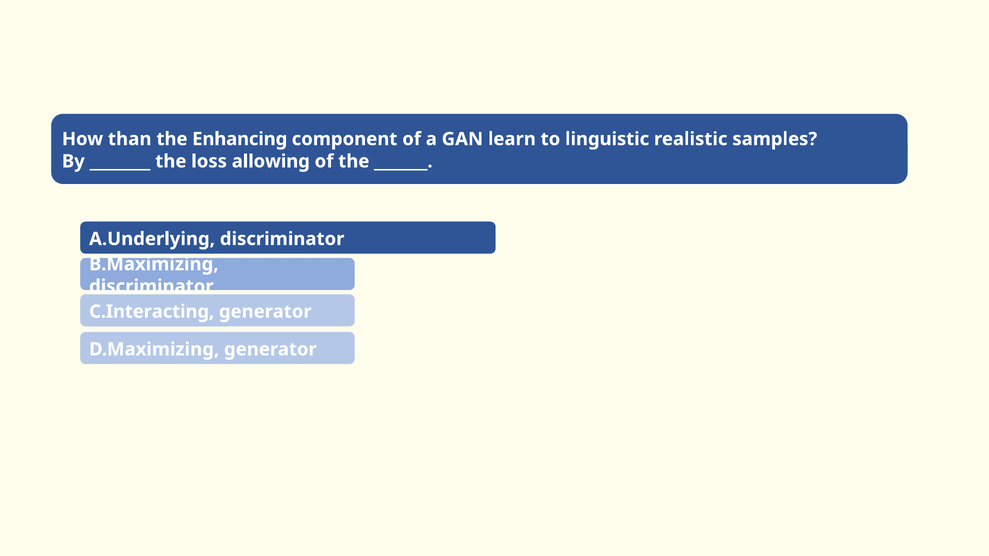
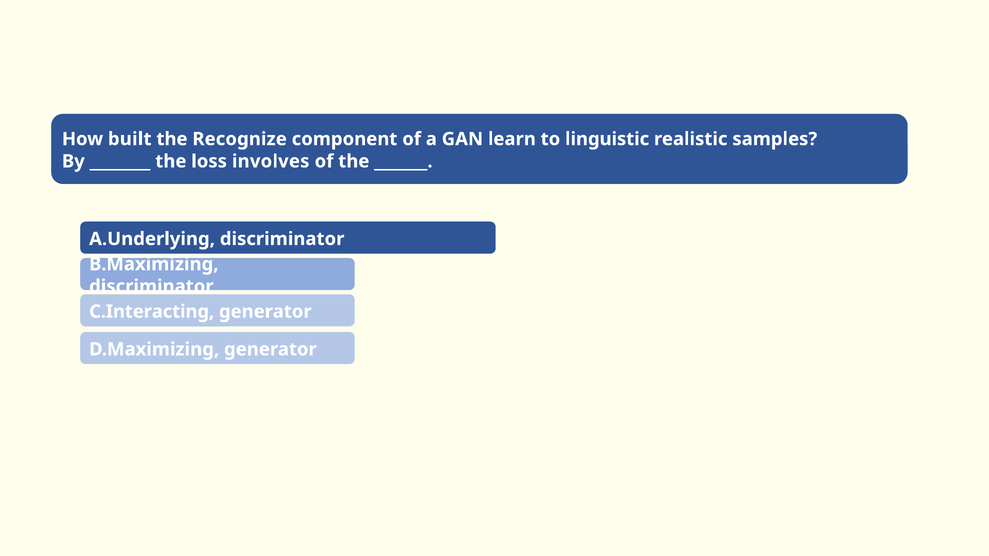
than: than -> built
Enhancing: Enhancing -> Recognize
allowing: allowing -> involves
